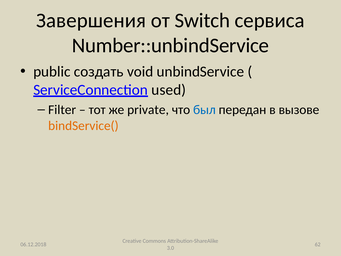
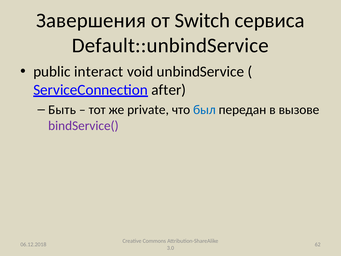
Number::unbindService: Number::unbindService -> Default::unbindService
создать: создать -> interact
used: used -> after
Filter: Filter -> Быть
bindService( colour: orange -> purple
